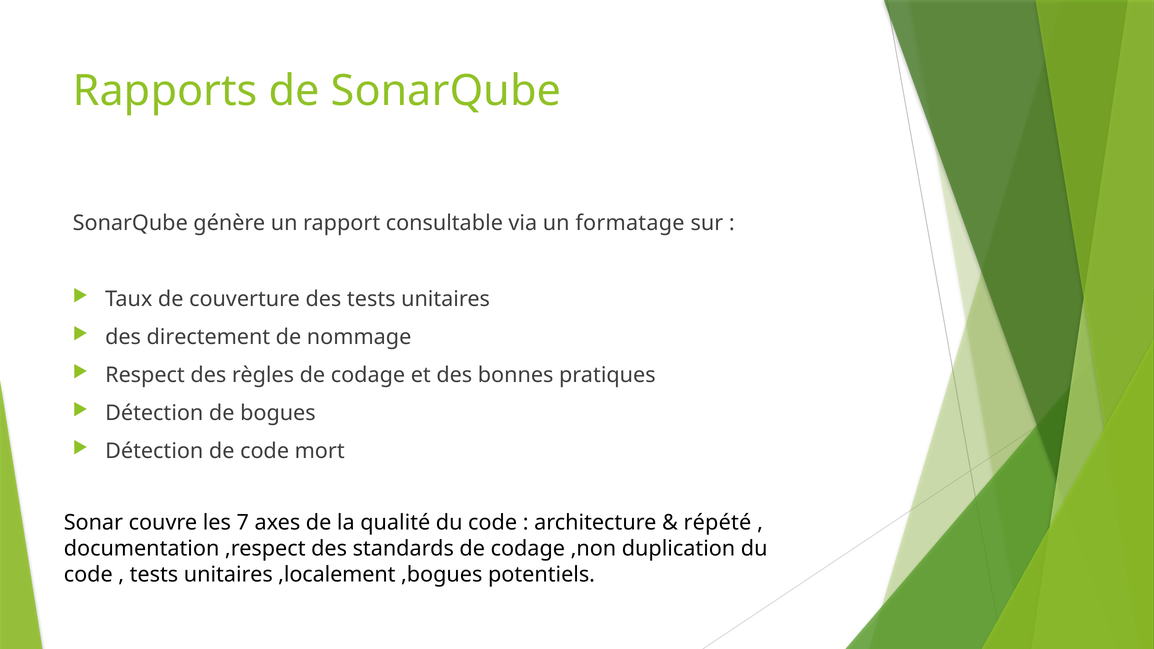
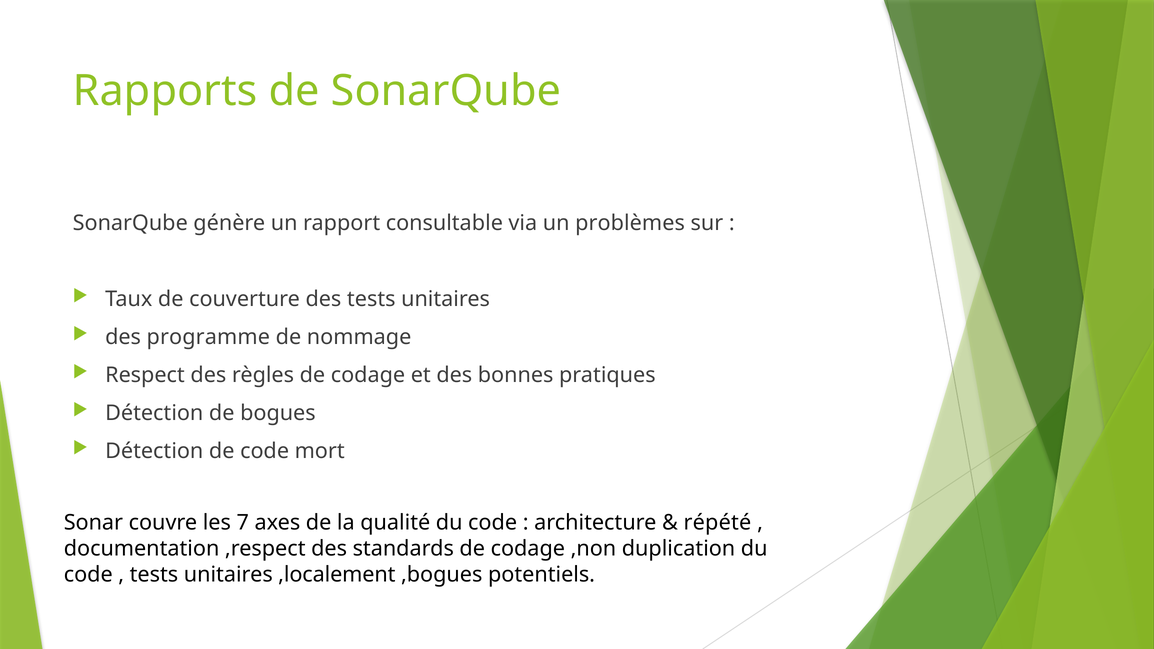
formatage: formatage -> problèmes
directement: directement -> programme
